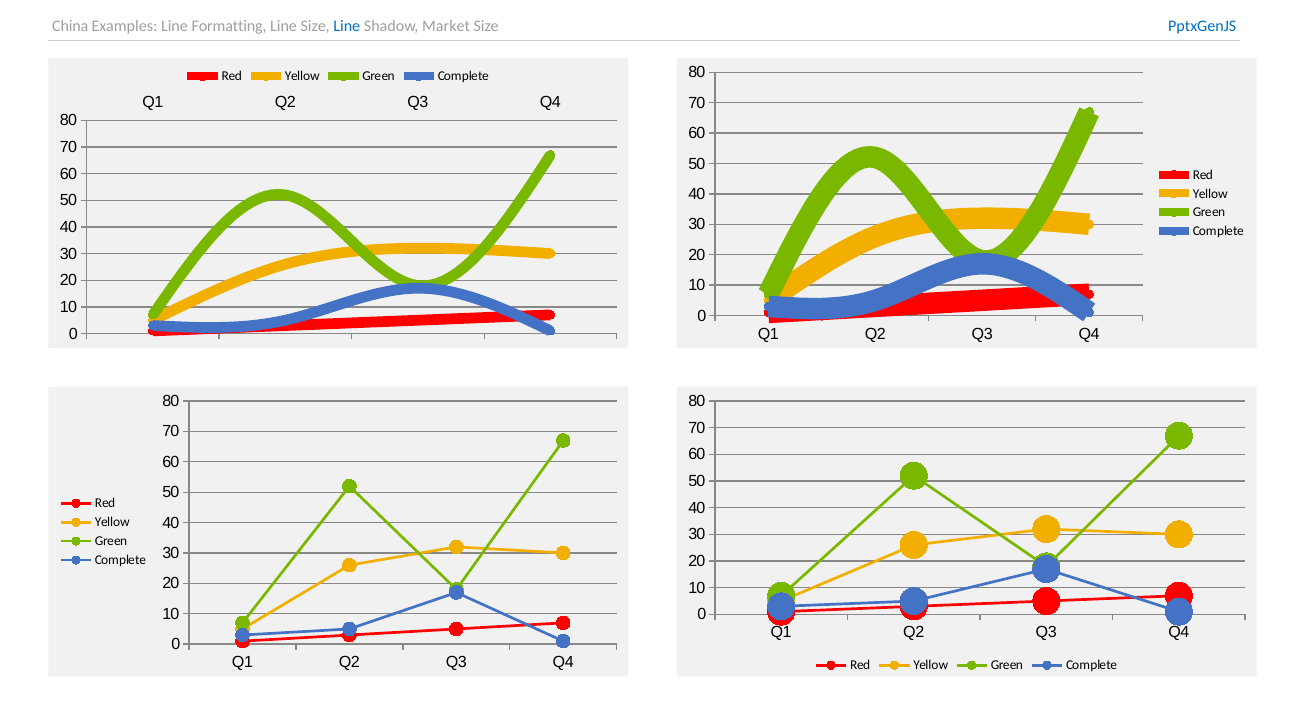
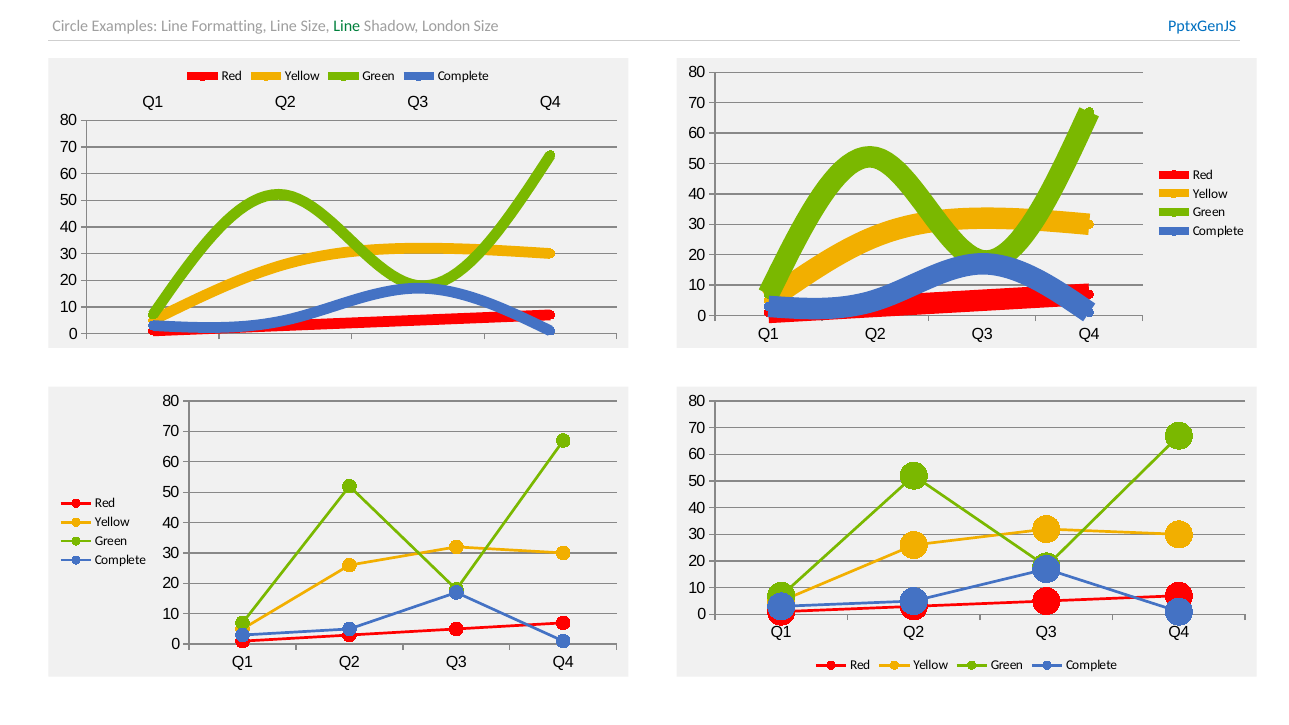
China: China -> Circle
Line at (347, 27) colour: blue -> green
Market: Market -> London
